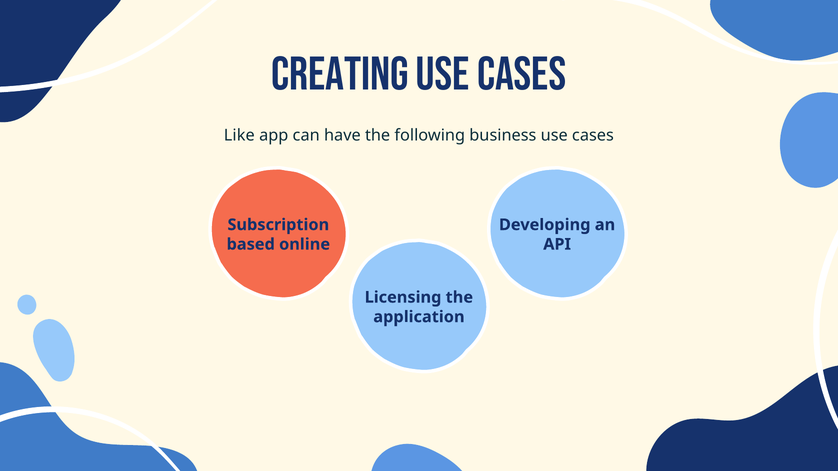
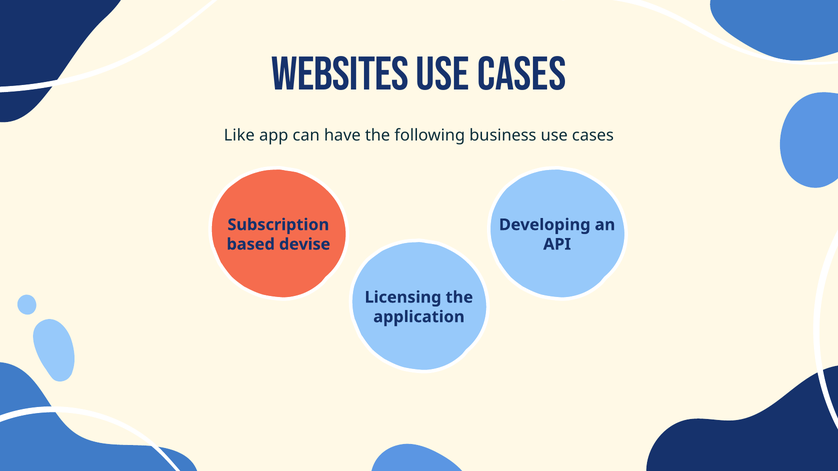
Creating: Creating -> Websites
online: online -> devise
